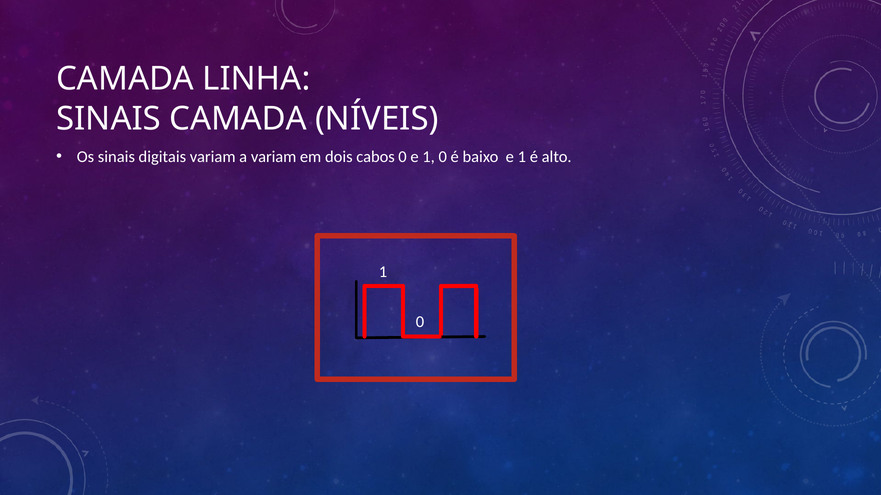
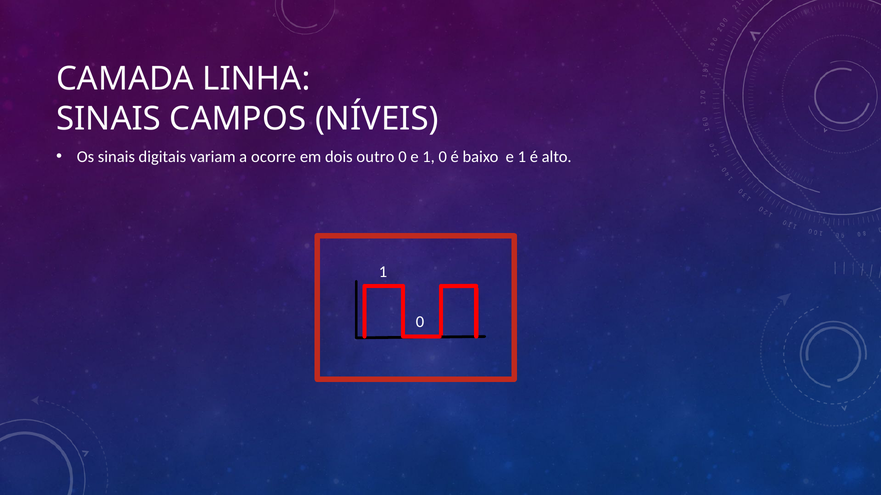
SINAIS CAMADA: CAMADA -> CAMPOS
a variam: variam -> ocorre
cabos: cabos -> outro
